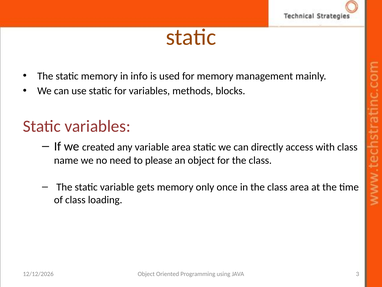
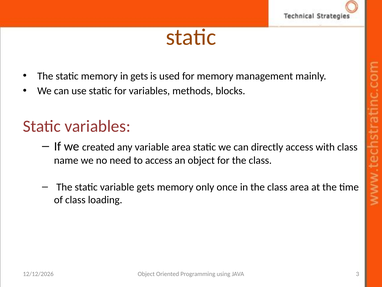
in info: info -> gets
to please: please -> access
